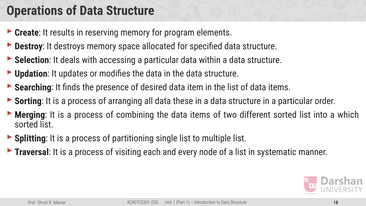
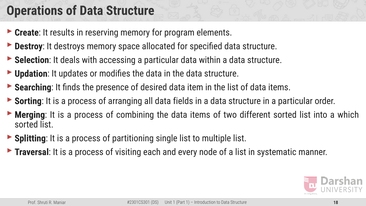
these: these -> fields
